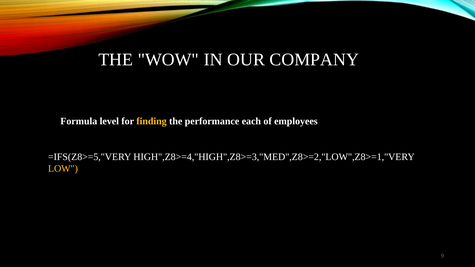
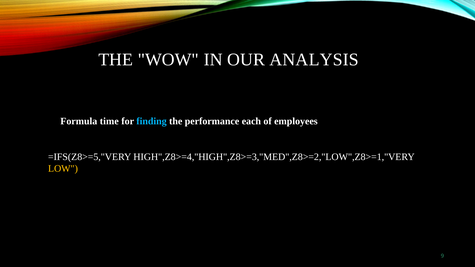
COMPANY: COMPANY -> ANALYSIS
level: level -> time
finding colour: yellow -> light blue
